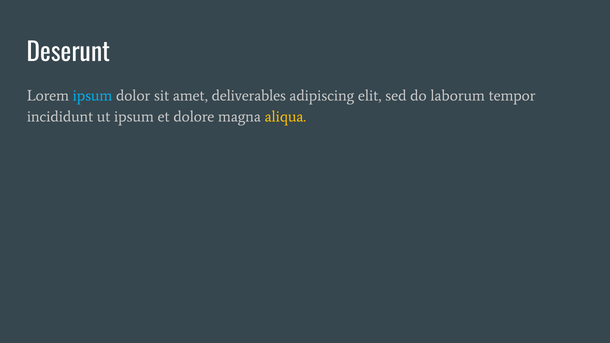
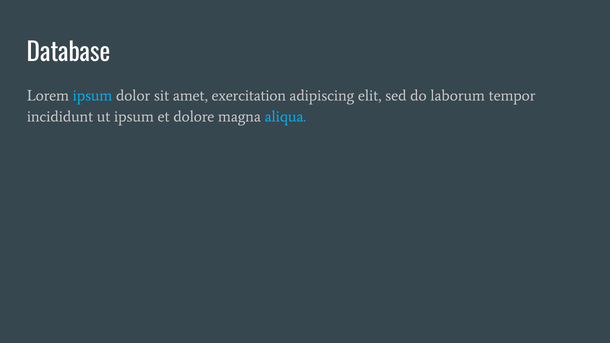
Deserunt: Deserunt -> Database
deliverables: deliverables -> exercitation
aliqua colour: yellow -> light blue
